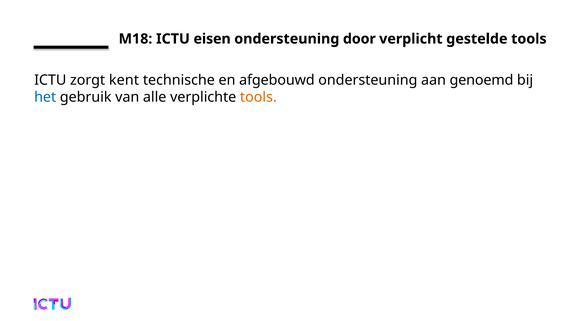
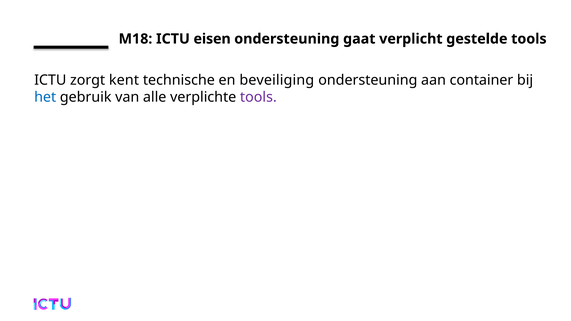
door: door -> gaat
afgebouwd: afgebouwd -> beveiliging
genoemd: genoemd -> container
tools at (258, 97) colour: orange -> purple
